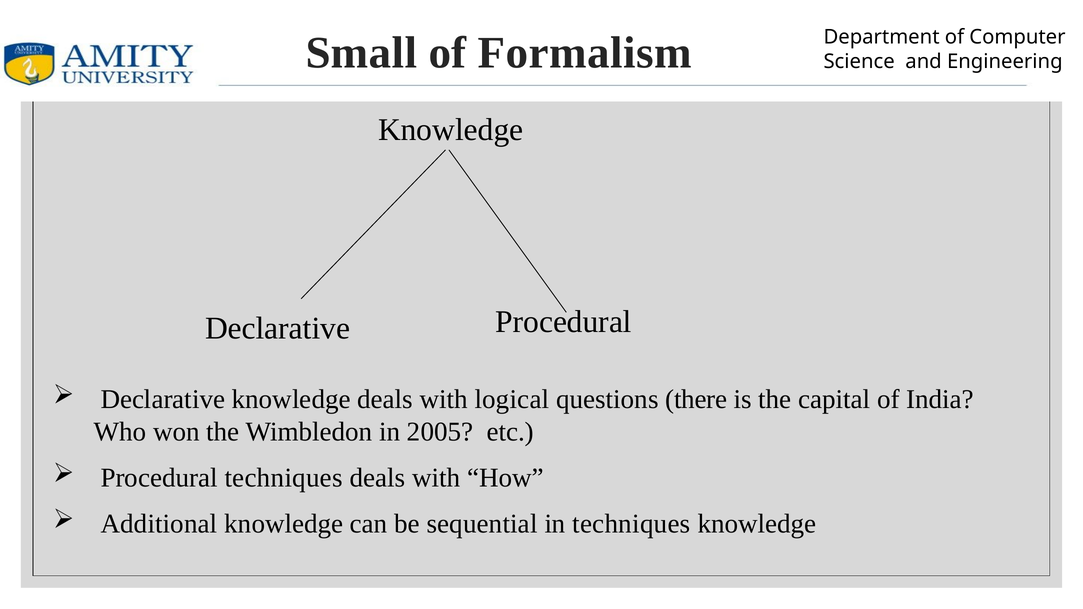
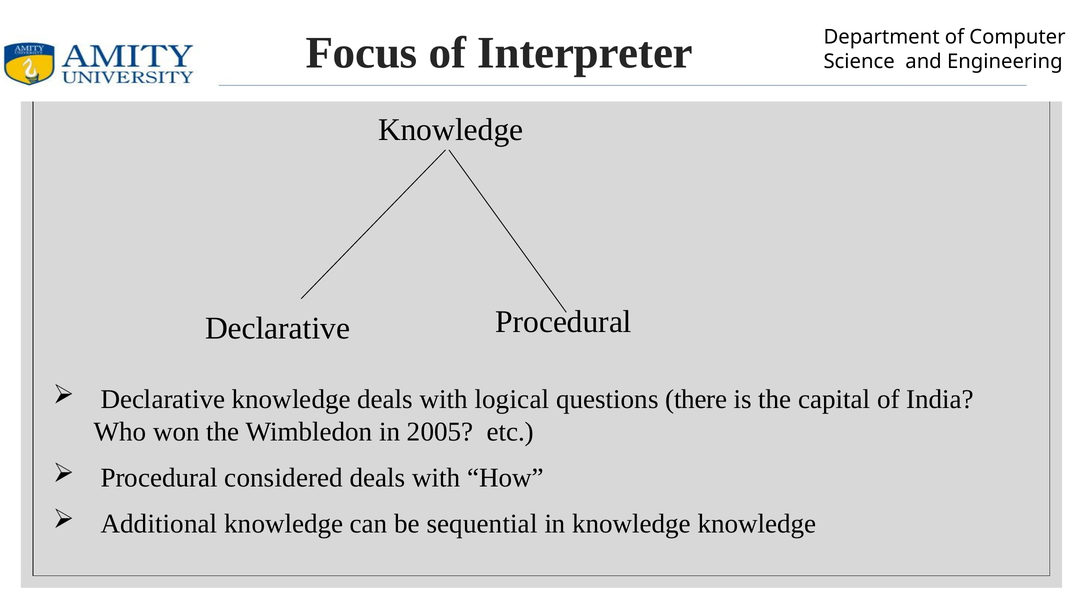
Small: Small -> Focus
Formalism: Formalism -> Interpreter
Procedural techniques: techniques -> considered
in techniques: techniques -> knowledge
